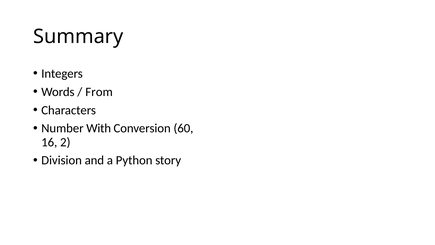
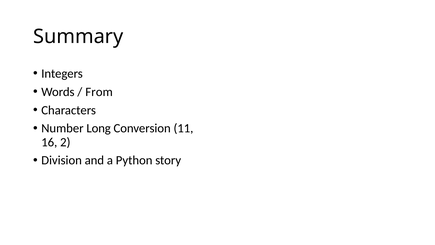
With: With -> Long
60: 60 -> 11
